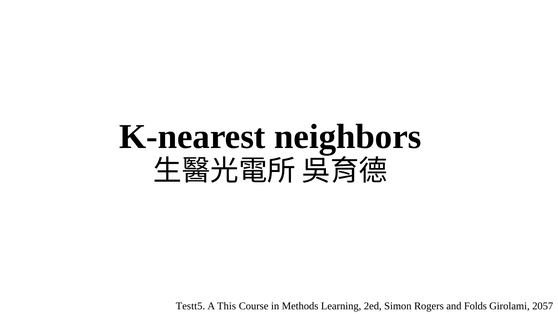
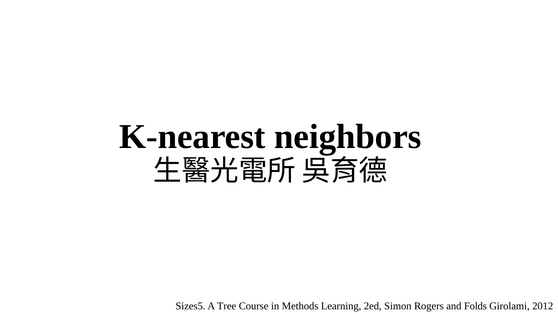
Testt5: Testt5 -> Sizes5
This: This -> Tree
2057: 2057 -> 2012
